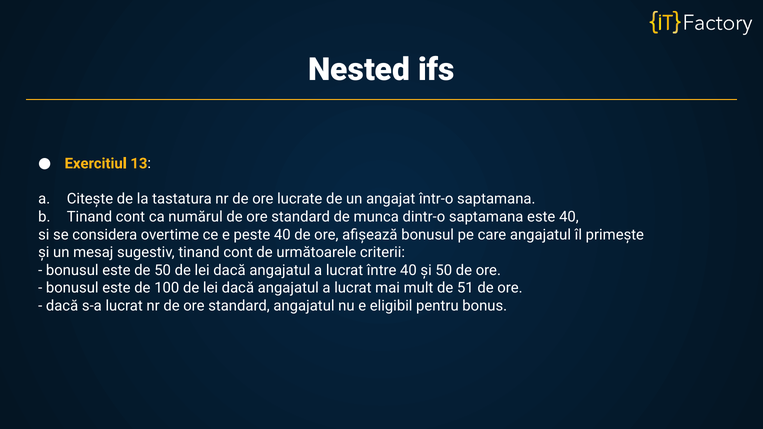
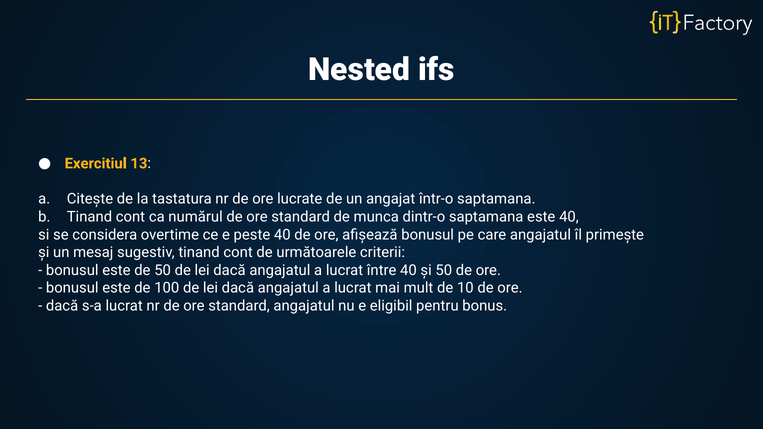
51: 51 -> 10
